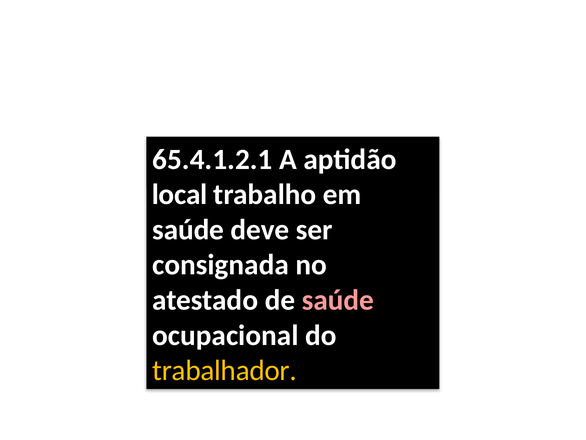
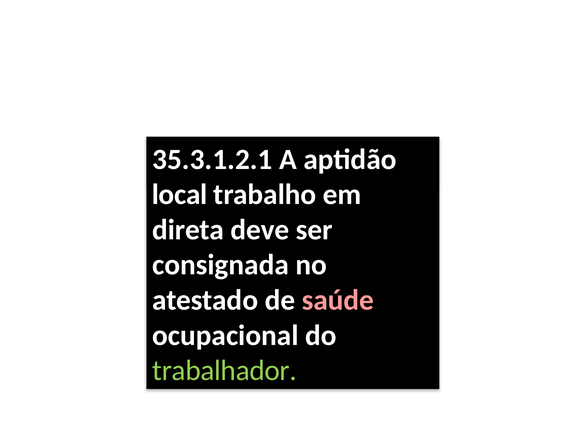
65.4.1.2.1: 65.4.1.2.1 -> 35.3.1.2.1
saúde at (188, 230): saúde -> direta
trabalhador colour: yellow -> light green
